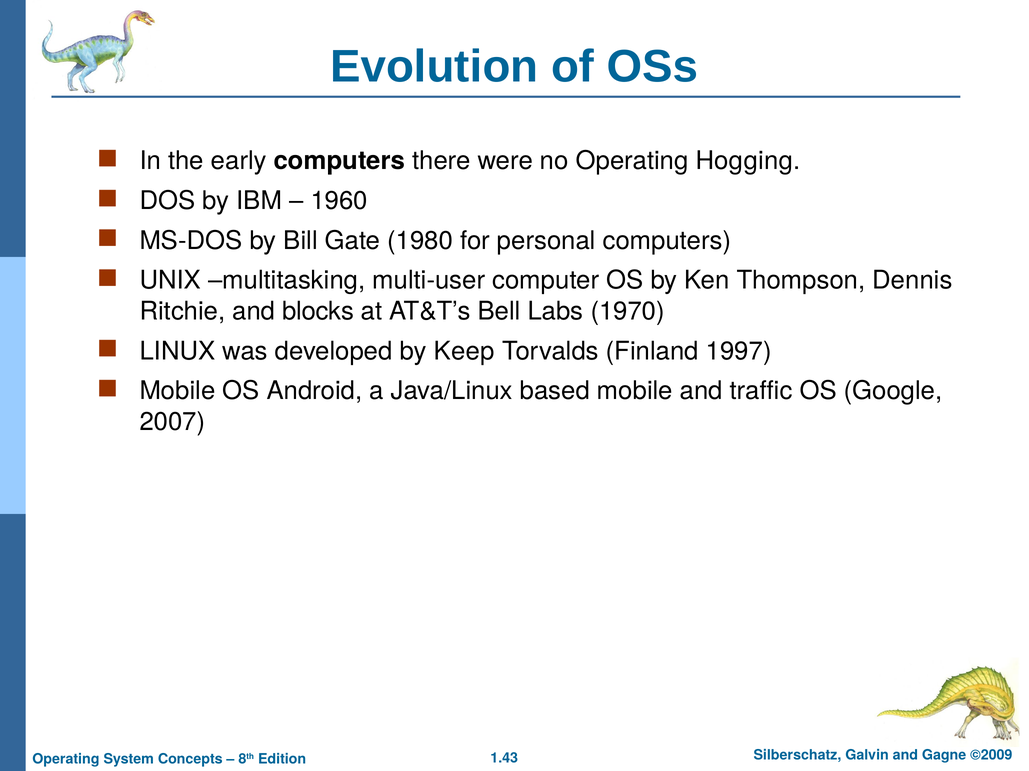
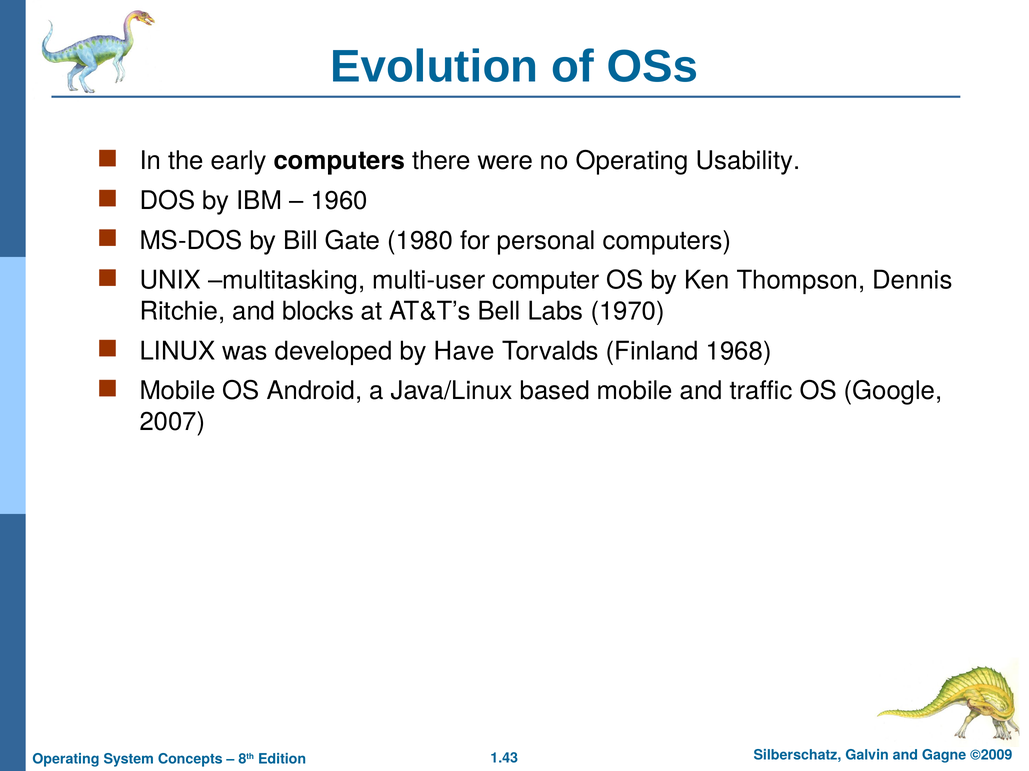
Hogging: Hogging -> Usability
Keep: Keep -> Have
1997: 1997 -> 1968
